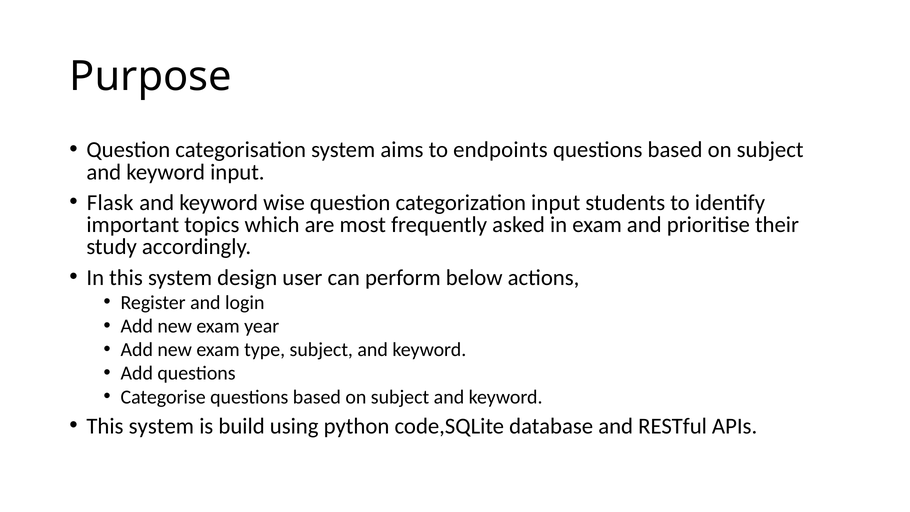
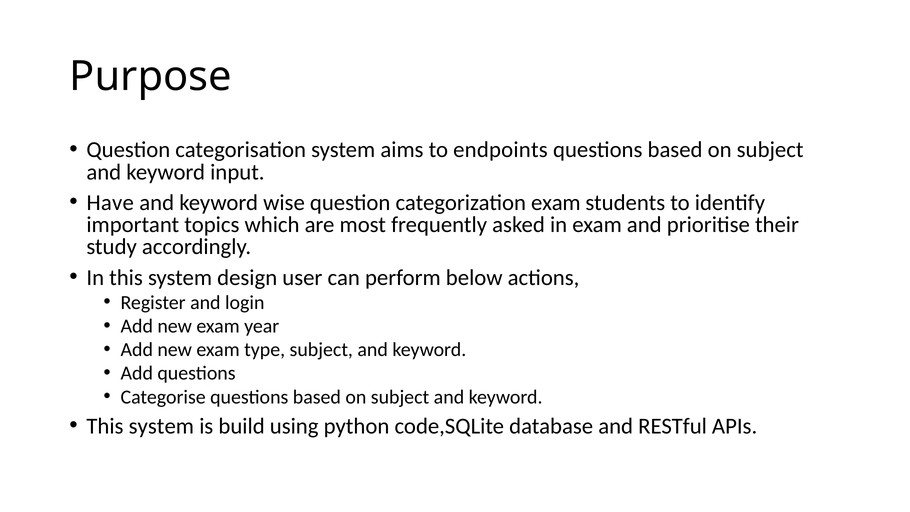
Flask: Flask -> Have
categorization input: input -> exam
